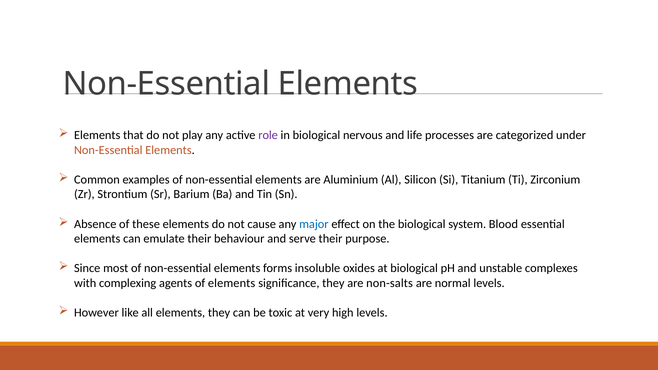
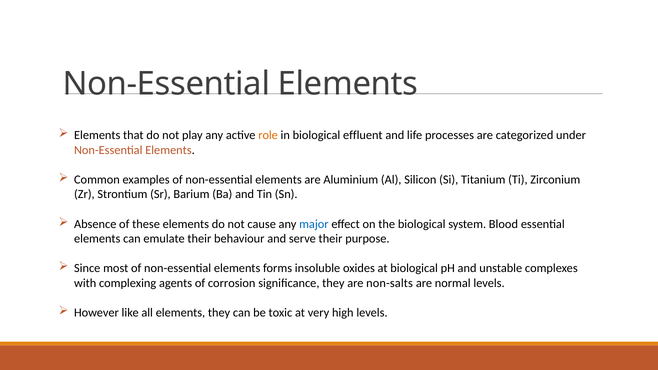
role colour: purple -> orange
nervous: nervous -> effluent
of elements: elements -> corrosion
